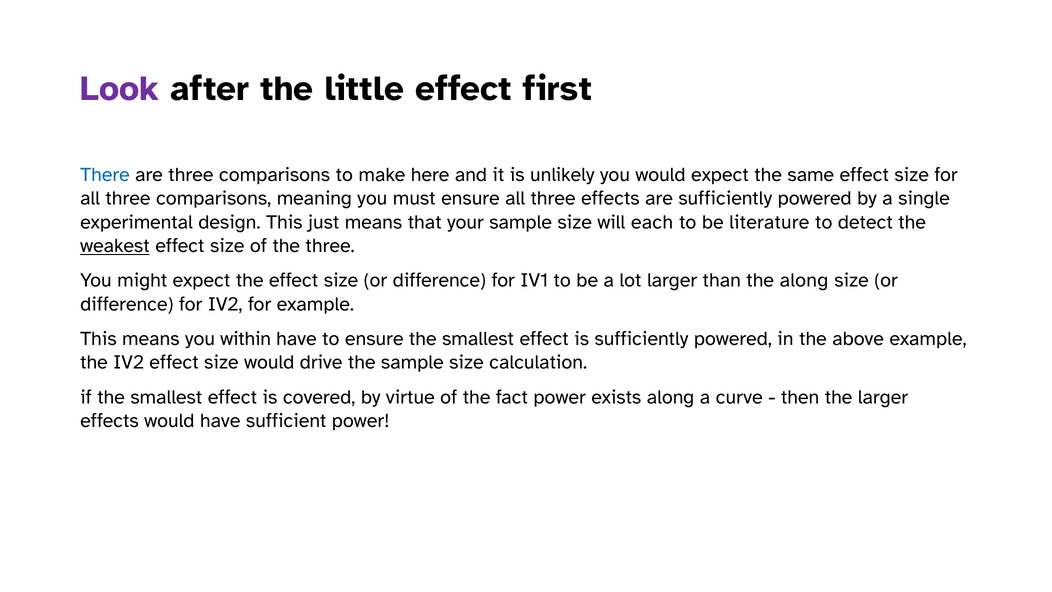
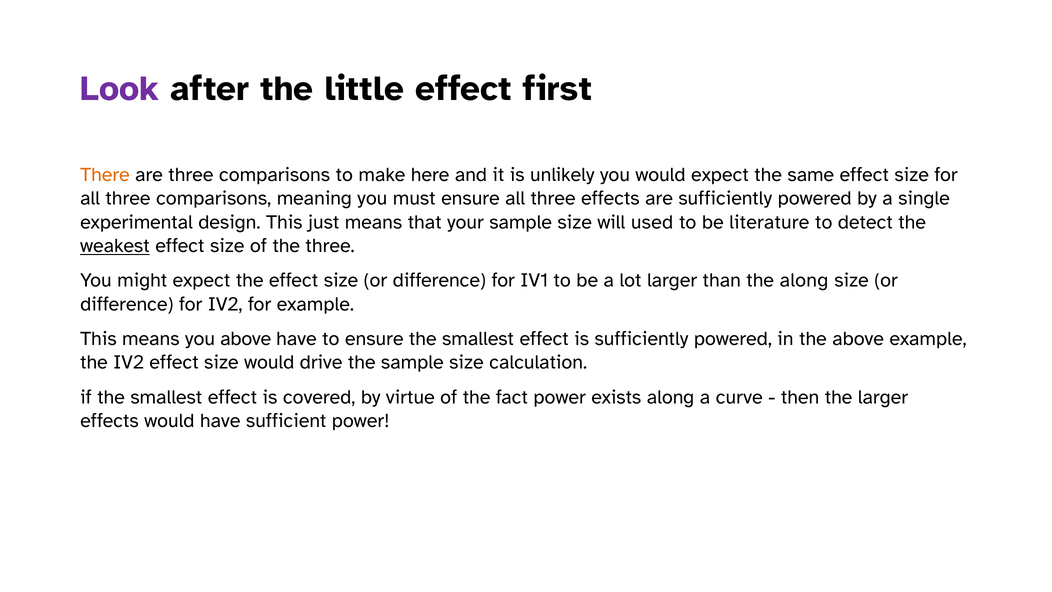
There colour: blue -> orange
each: each -> used
you within: within -> above
